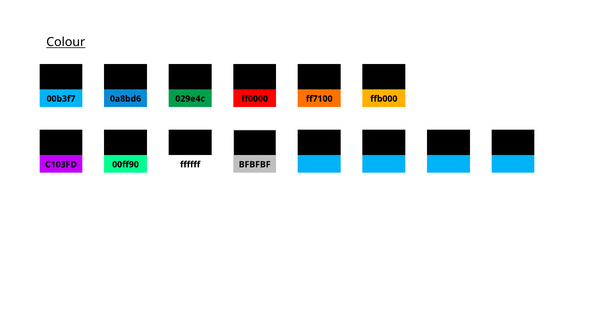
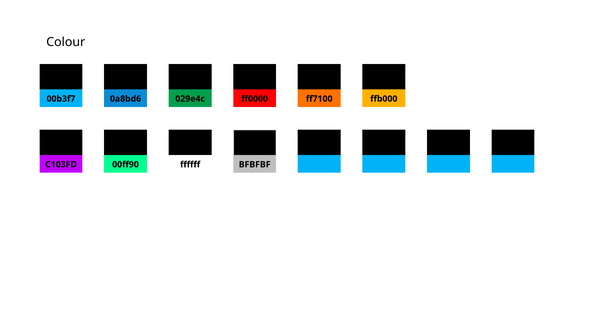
Colour underline: present -> none
